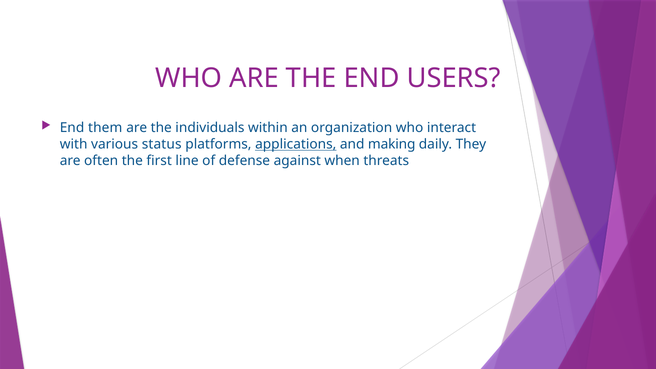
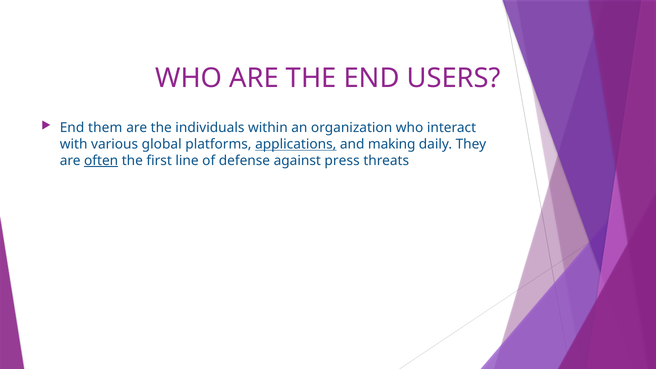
status: status -> global
often underline: none -> present
when: when -> press
